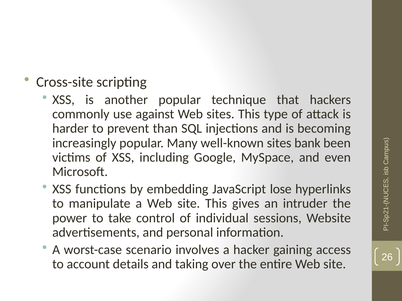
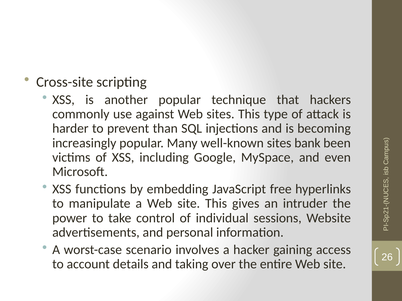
lose: lose -> free
